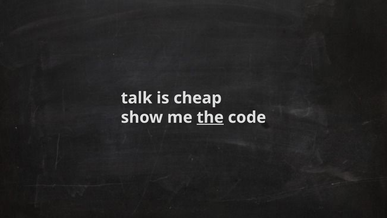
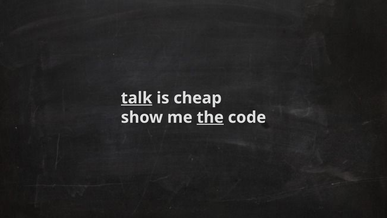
talk underline: none -> present
